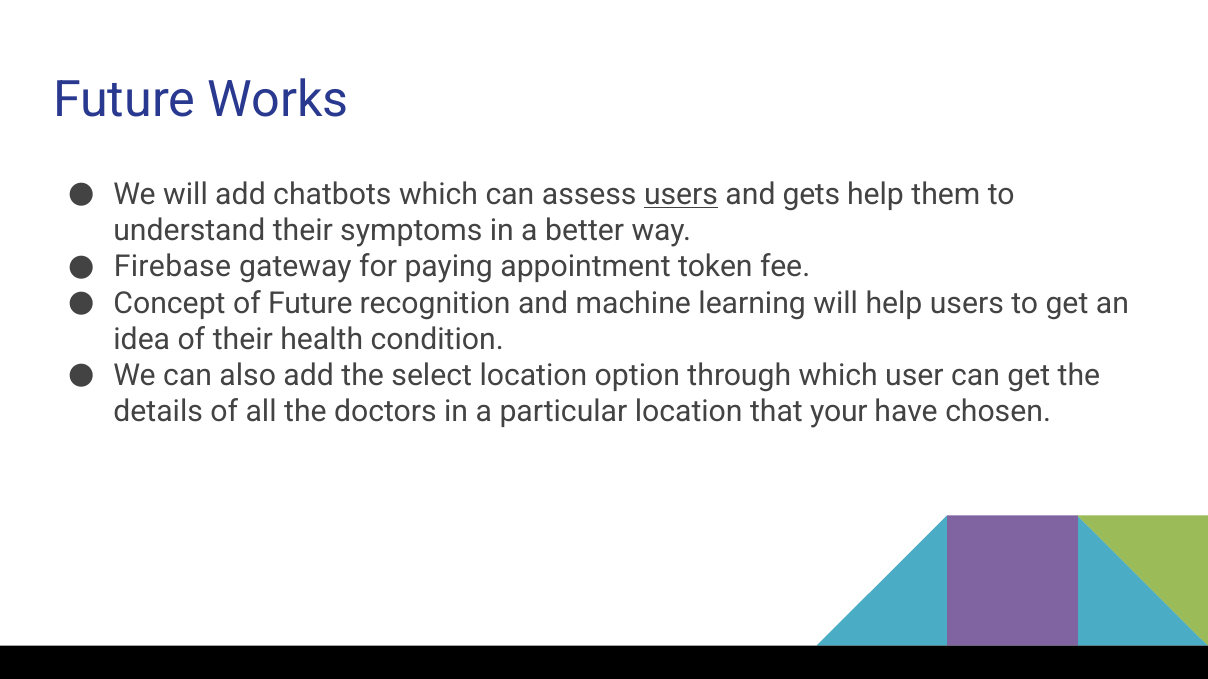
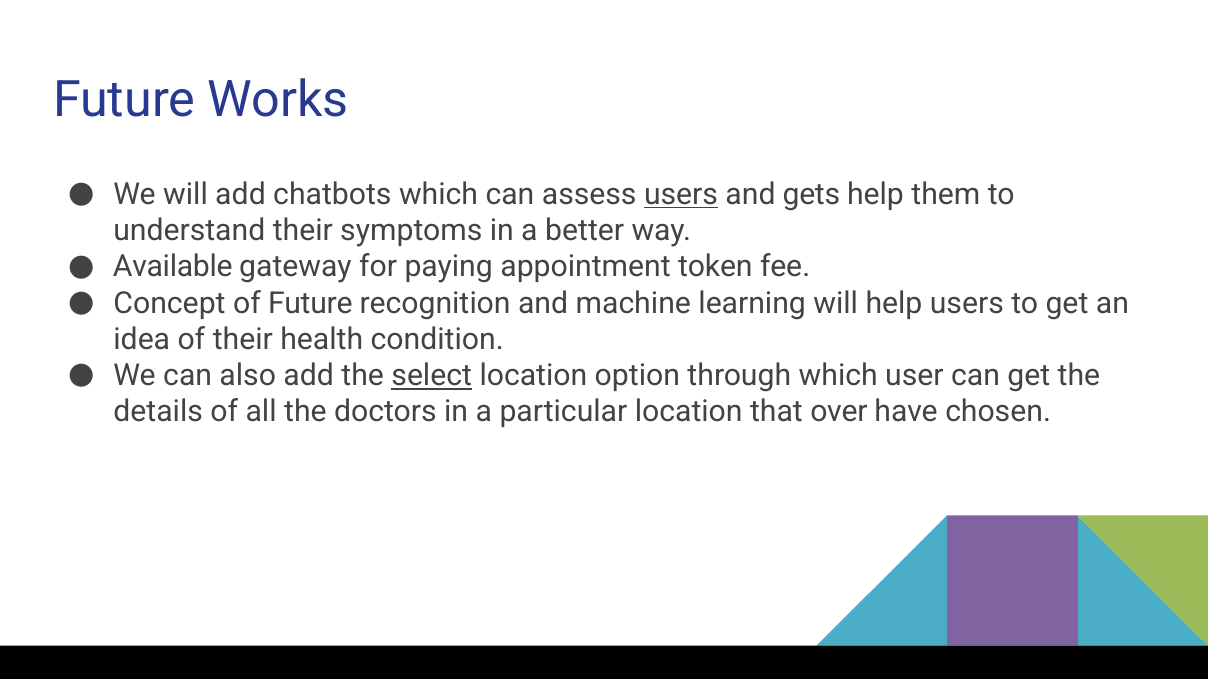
Firebase: Firebase -> Available
select underline: none -> present
your: your -> over
